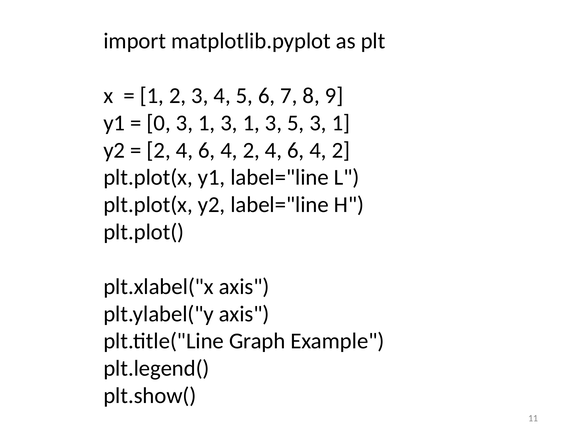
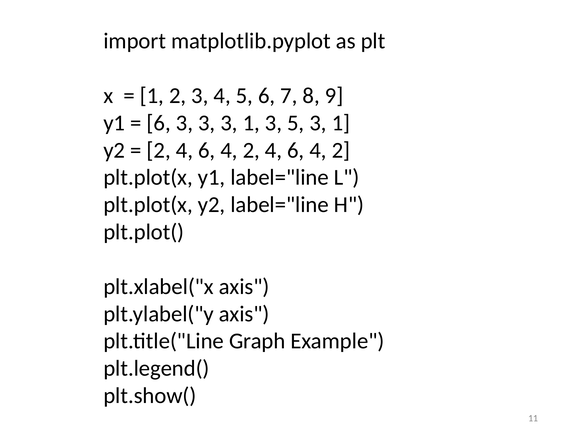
0 at (159, 123): 0 -> 6
1 at (207, 123): 1 -> 3
